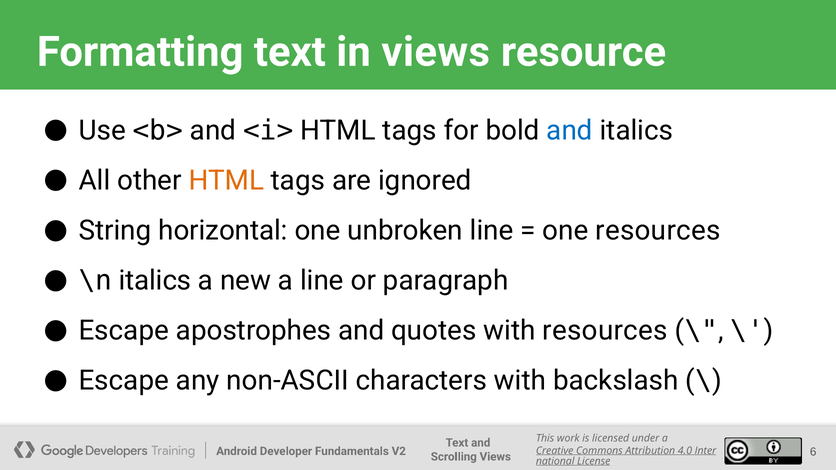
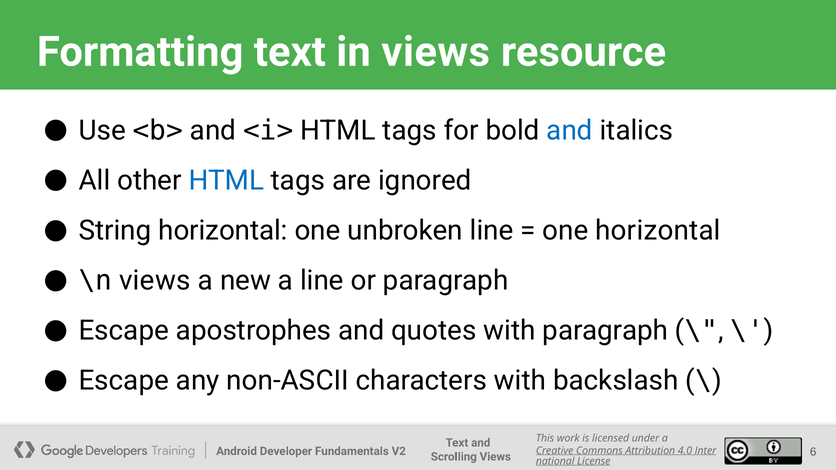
HTML at (226, 181) colour: orange -> blue
one resources: resources -> horizontal
\n italics: italics -> views
with resources: resources -> paragraph
